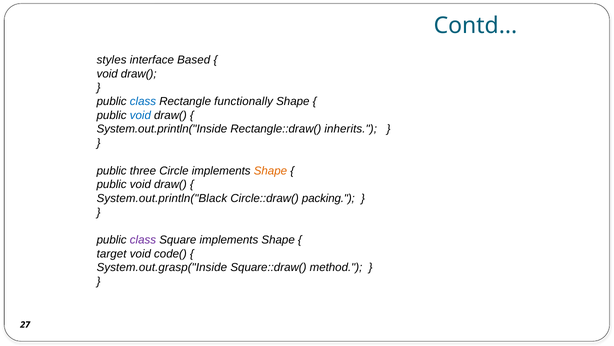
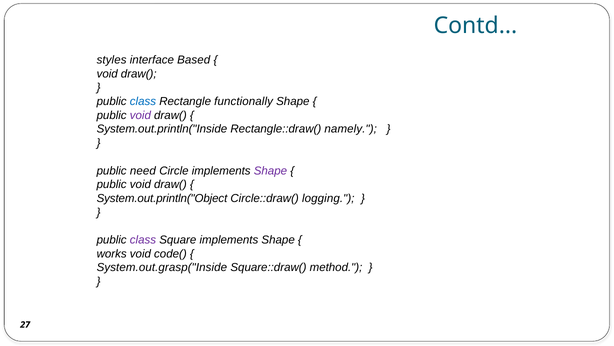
void at (140, 115) colour: blue -> purple
inherits: inherits -> namely
three: three -> need
Shape at (270, 170) colour: orange -> purple
System.out.println("Black: System.out.println("Black -> System.out.println("Object
packing: packing -> logging
target: target -> works
